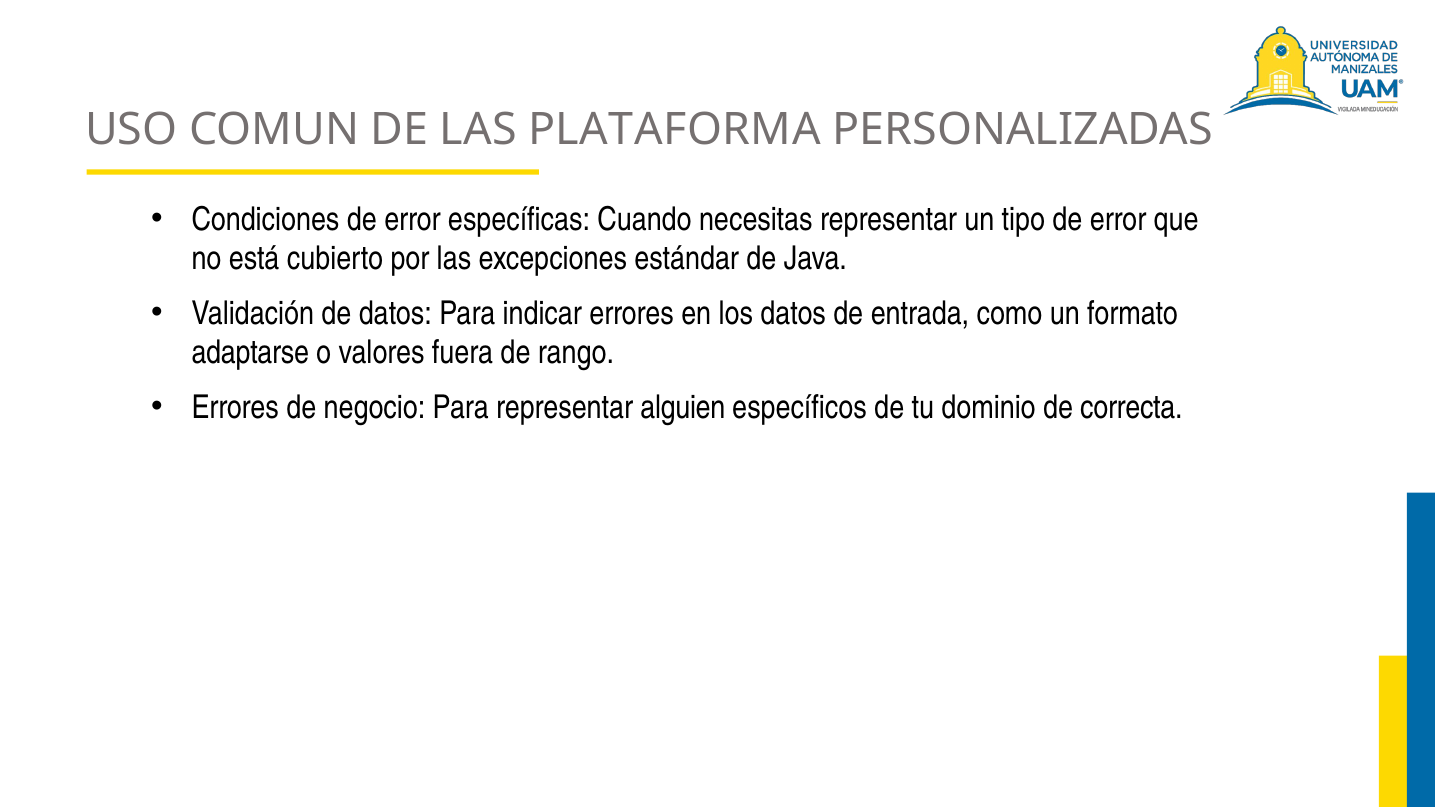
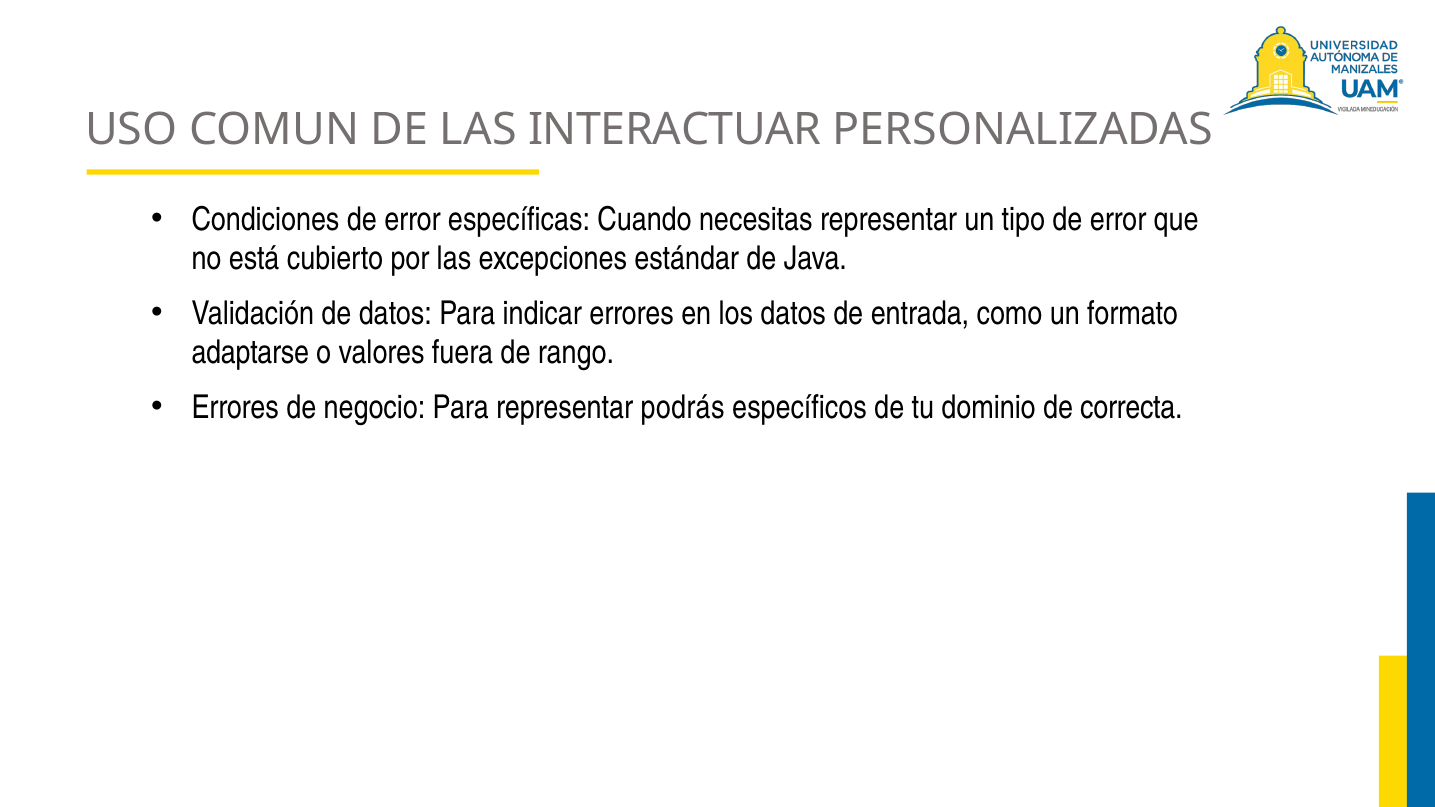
PLATAFORMA: PLATAFORMA -> INTERACTUAR
alguien: alguien -> podrás
